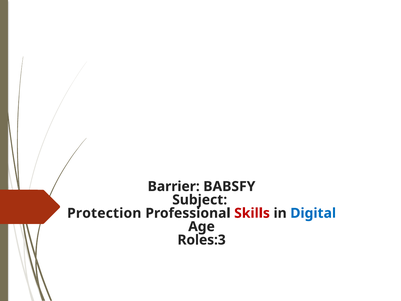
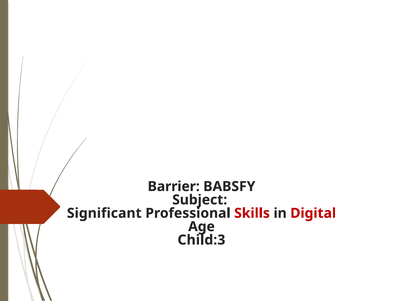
Protection: Protection -> Significant
Digital colour: blue -> red
Roles:3: Roles:3 -> Child:3
